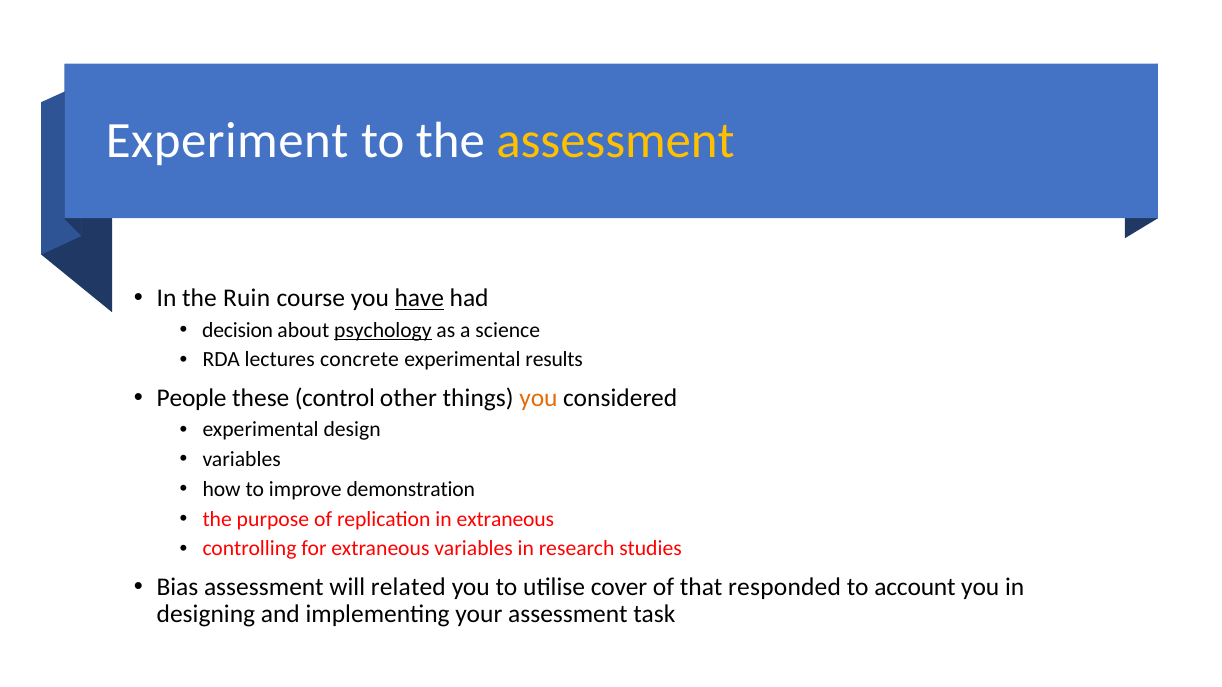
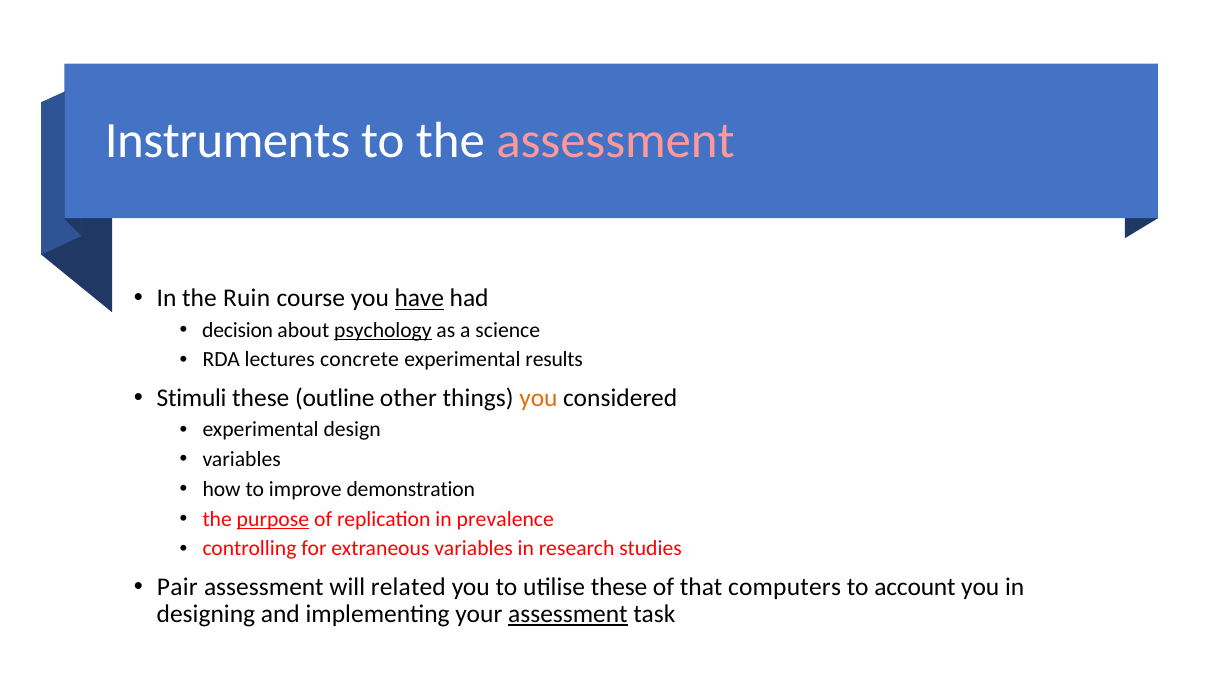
Experiment: Experiment -> Instruments
assessment at (615, 141) colour: yellow -> pink
People: People -> Stimuli
control: control -> outline
purpose underline: none -> present
in extraneous: extraneous -> prevalence
Bias: Bias -> Pair
utilise cover: cover -> these
responded: responded -> computers
assessment at (568, 615) underline: none -> present
